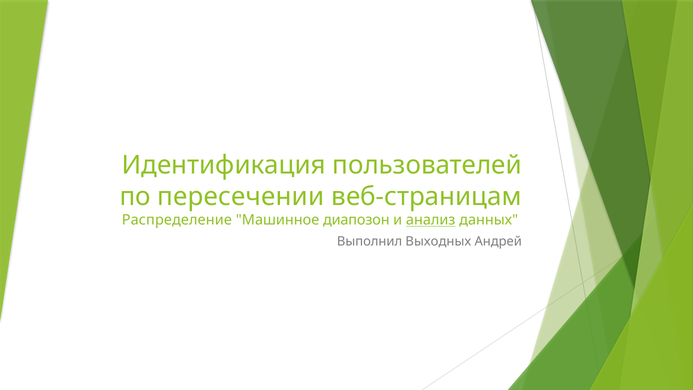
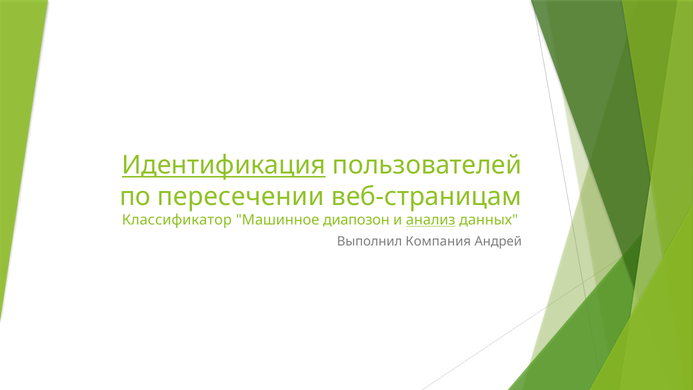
Идентификация underline: none -> present
Распределение: Распределение -> Классификатор
Выходных: Выходных -> Компания
